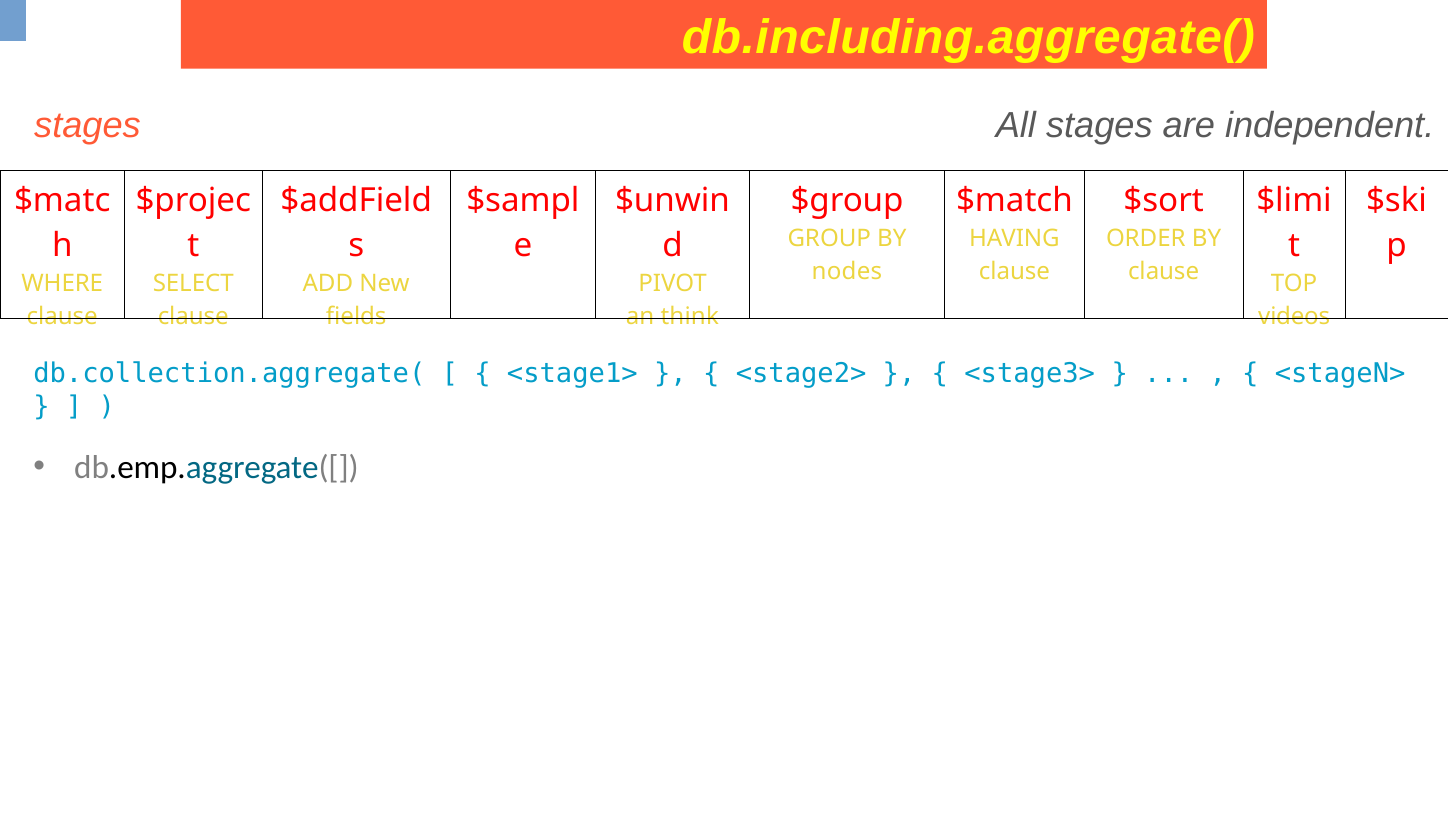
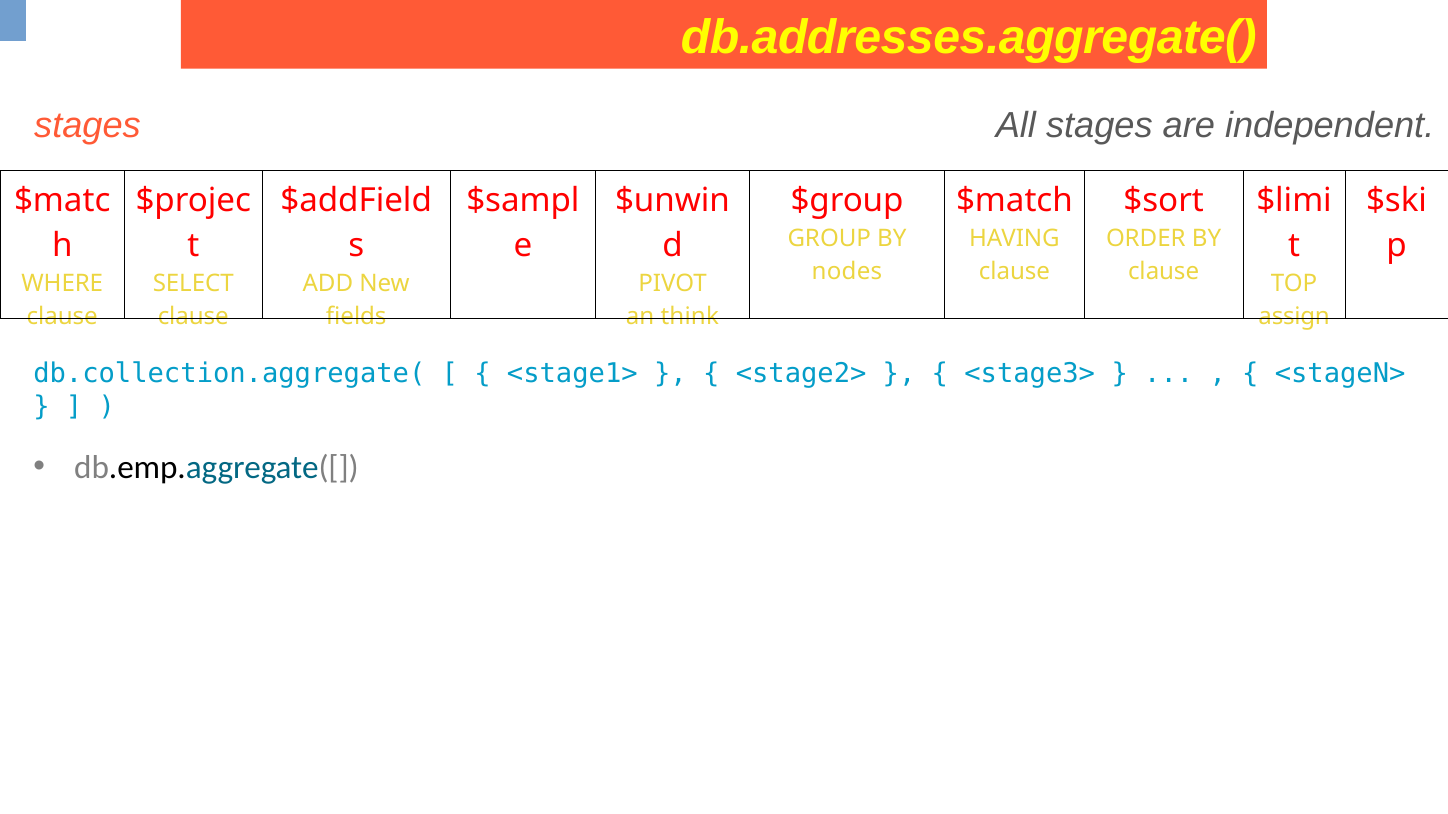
db.including.aggregate(: db.including.aggregate( -> db.addresses.aggregate(
videos: videos -> assign
